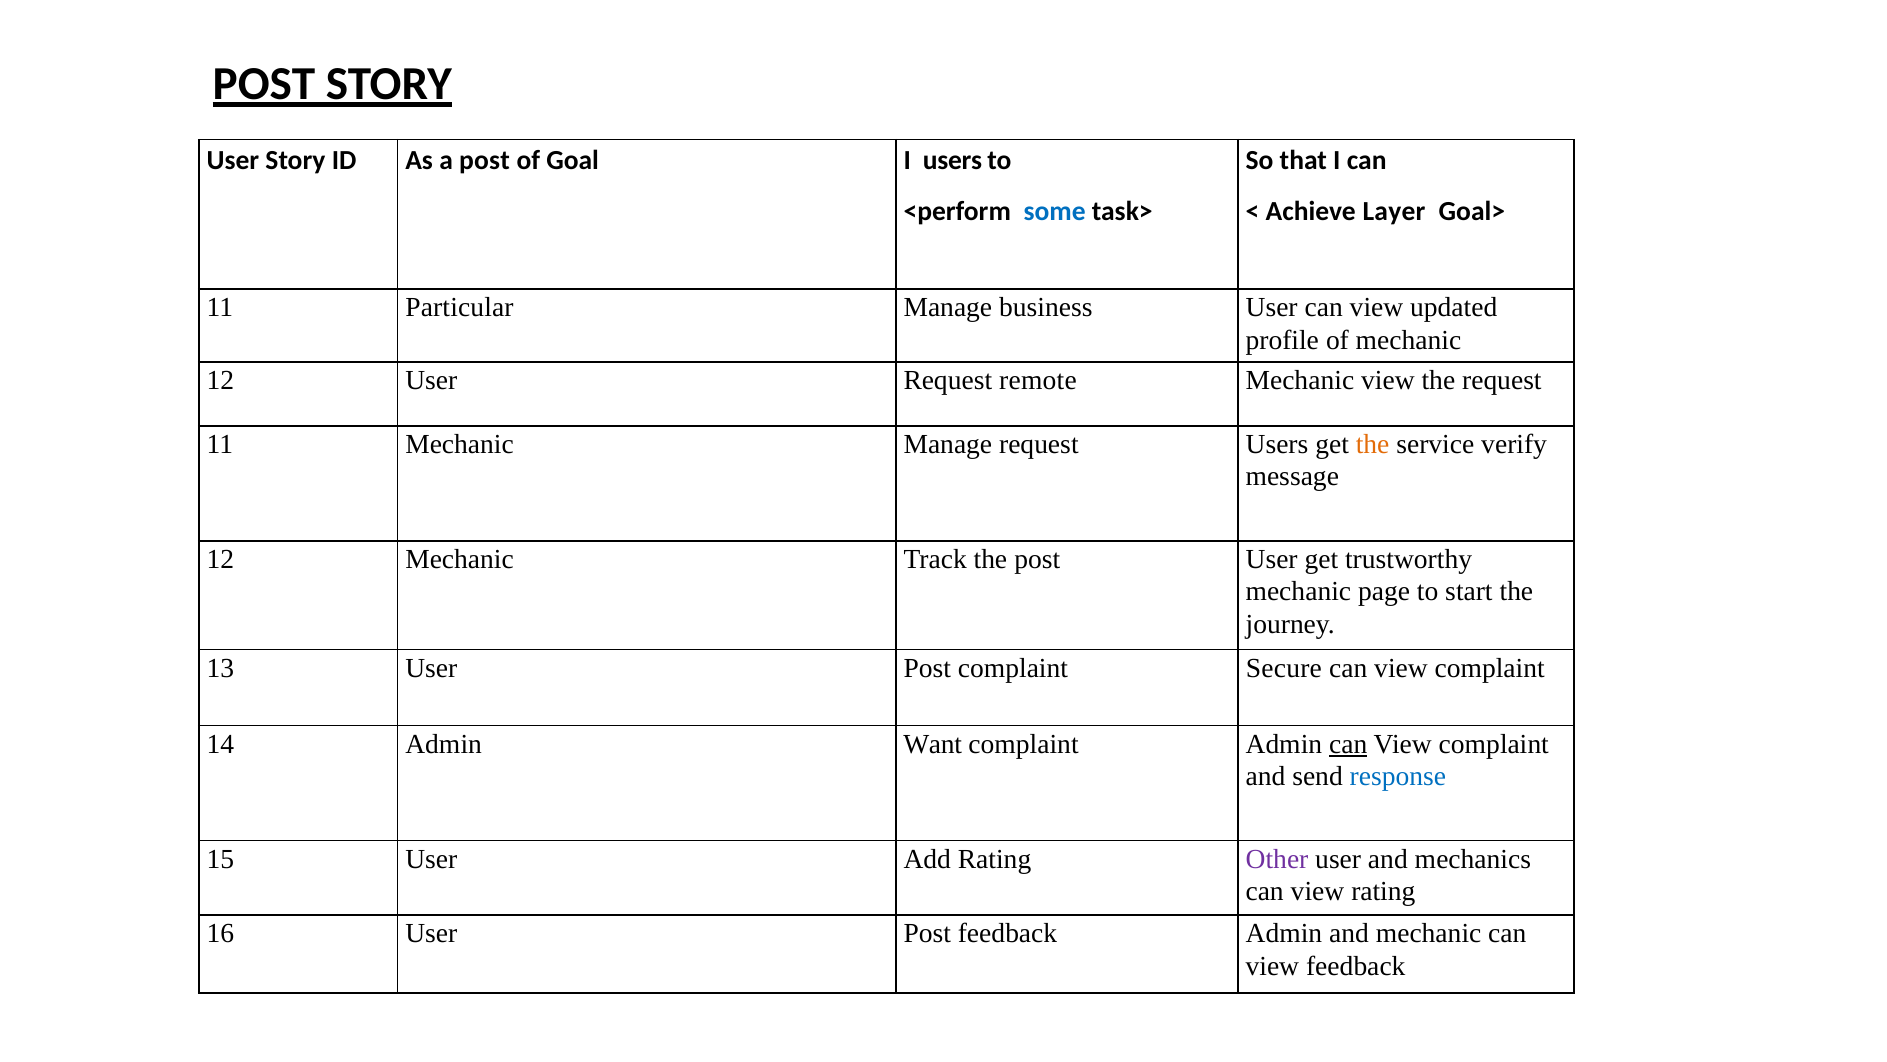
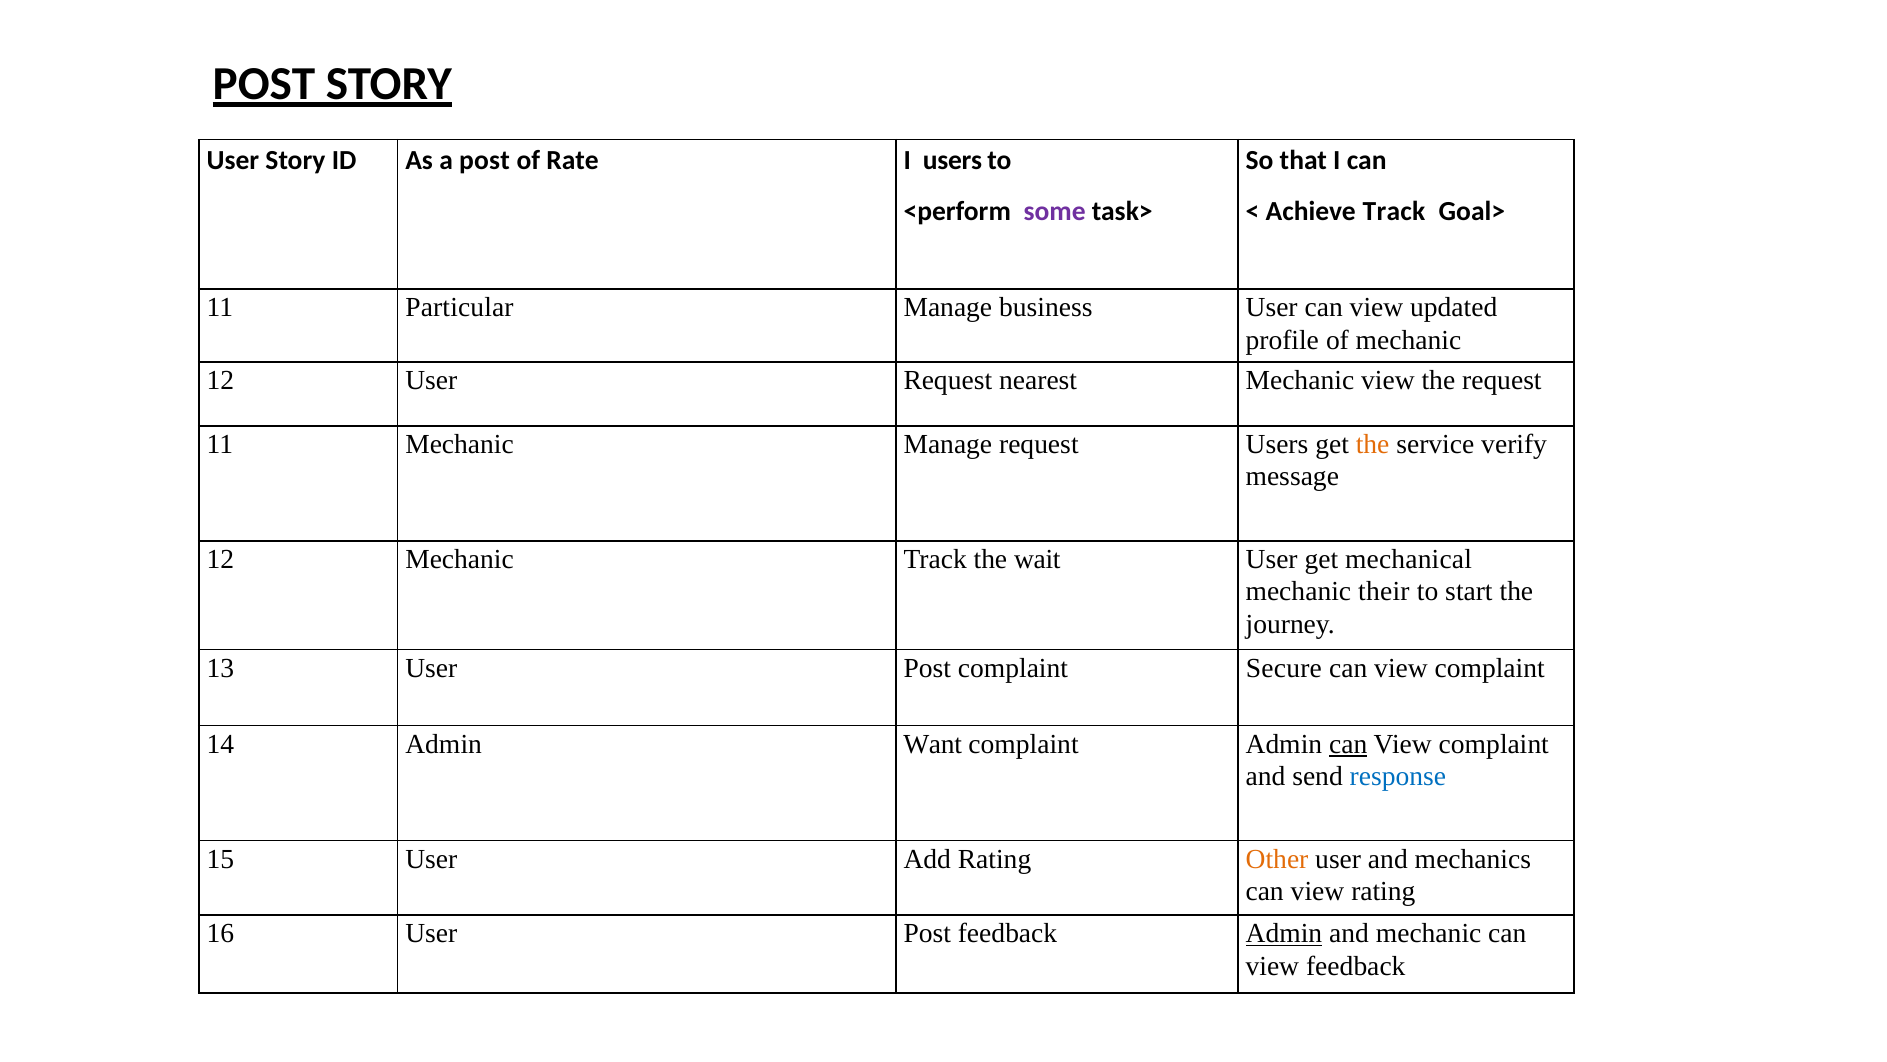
Goal: Goal -> Rate
some colour: blue -> purple
Achieve Layer: Layer -> Track
remote: remote -> nearest
the post: post -> wait
trustworthy: trustworthy -> mechanical
page: page -> their
Other colour: purple -> orange
Admin at (1284, 933) underline: none -> present
